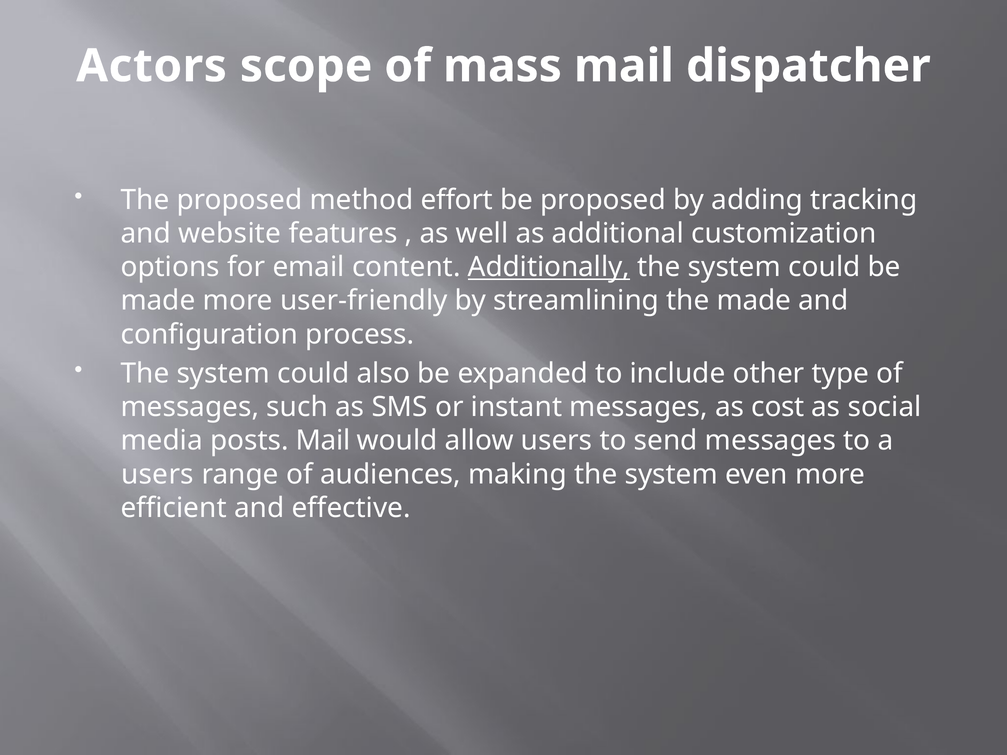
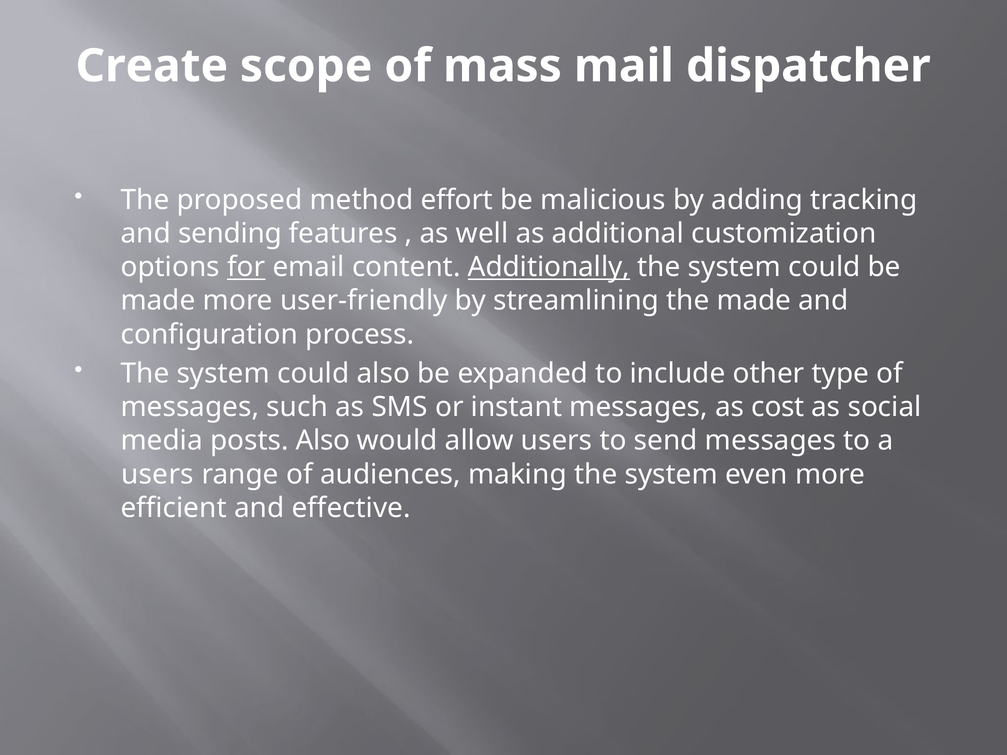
Actors: Actors -> Create
be proposed: proposed -> malicious
website: website -> sending
for underline: none -> present
posts Mail: Mail -> Also
